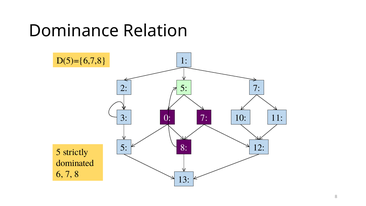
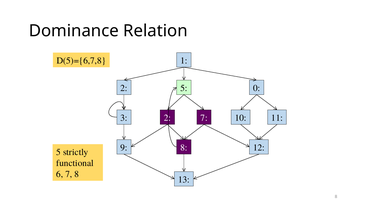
7 at (257, 88): 7 -> 0
0 at (167, 118): 0 -> 2
5 at (124, 147): 5 -> 9
dominated: dominated -> functional
